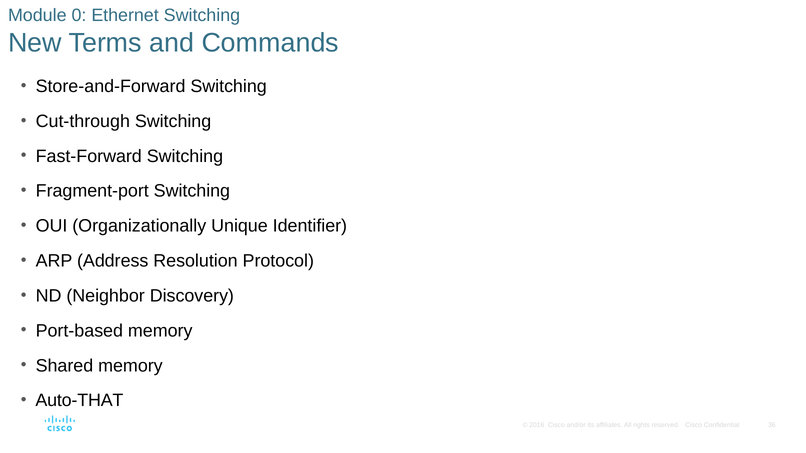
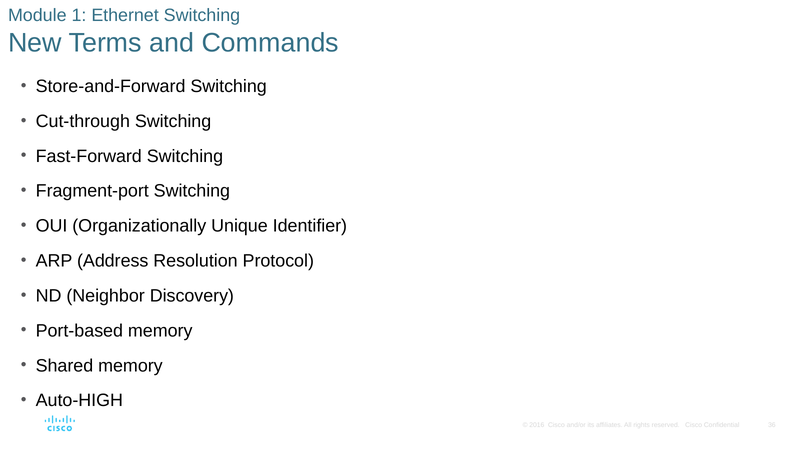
0: 0 -> 1
Auto-THAT: Auto-THAT -> Auto-HIGH
